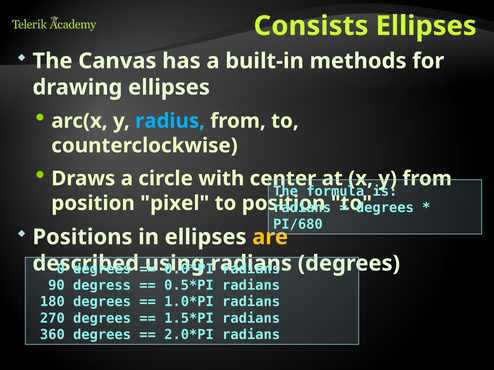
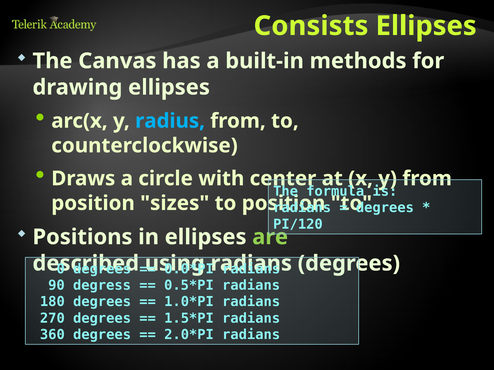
pixel: pixel -> sizes
PI/680: PI/680 -> PI/120
are colour: yellow -> light green
